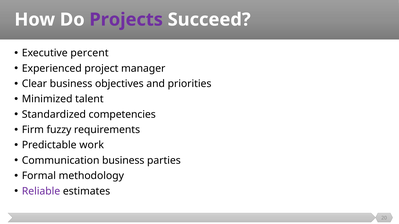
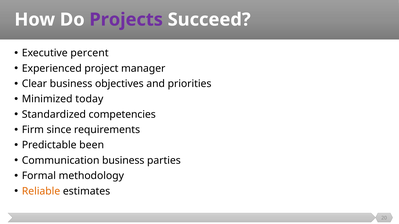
talent: talent -> today
fuzzy: fuzzy -> since
work: work -> been
Reliable colour: purple -> orange
